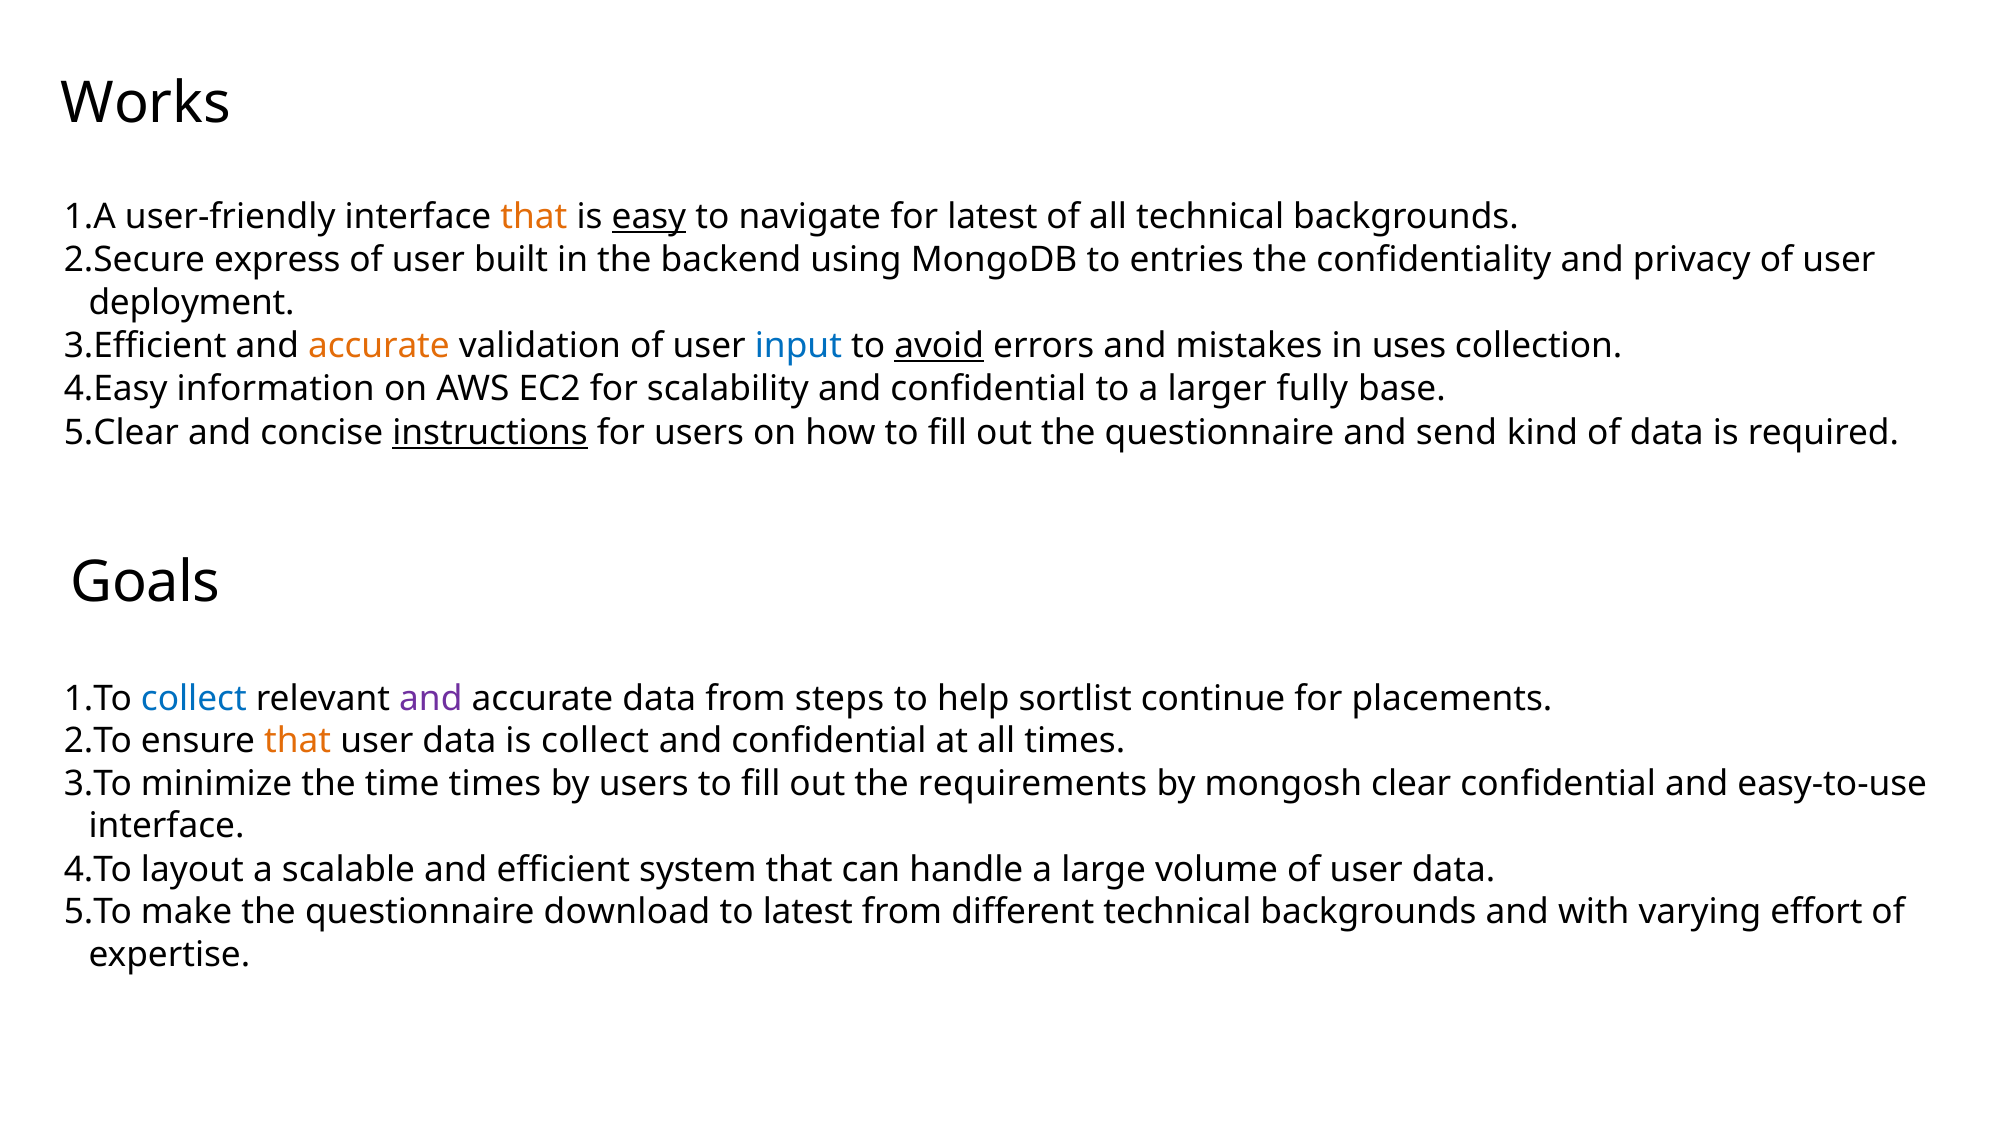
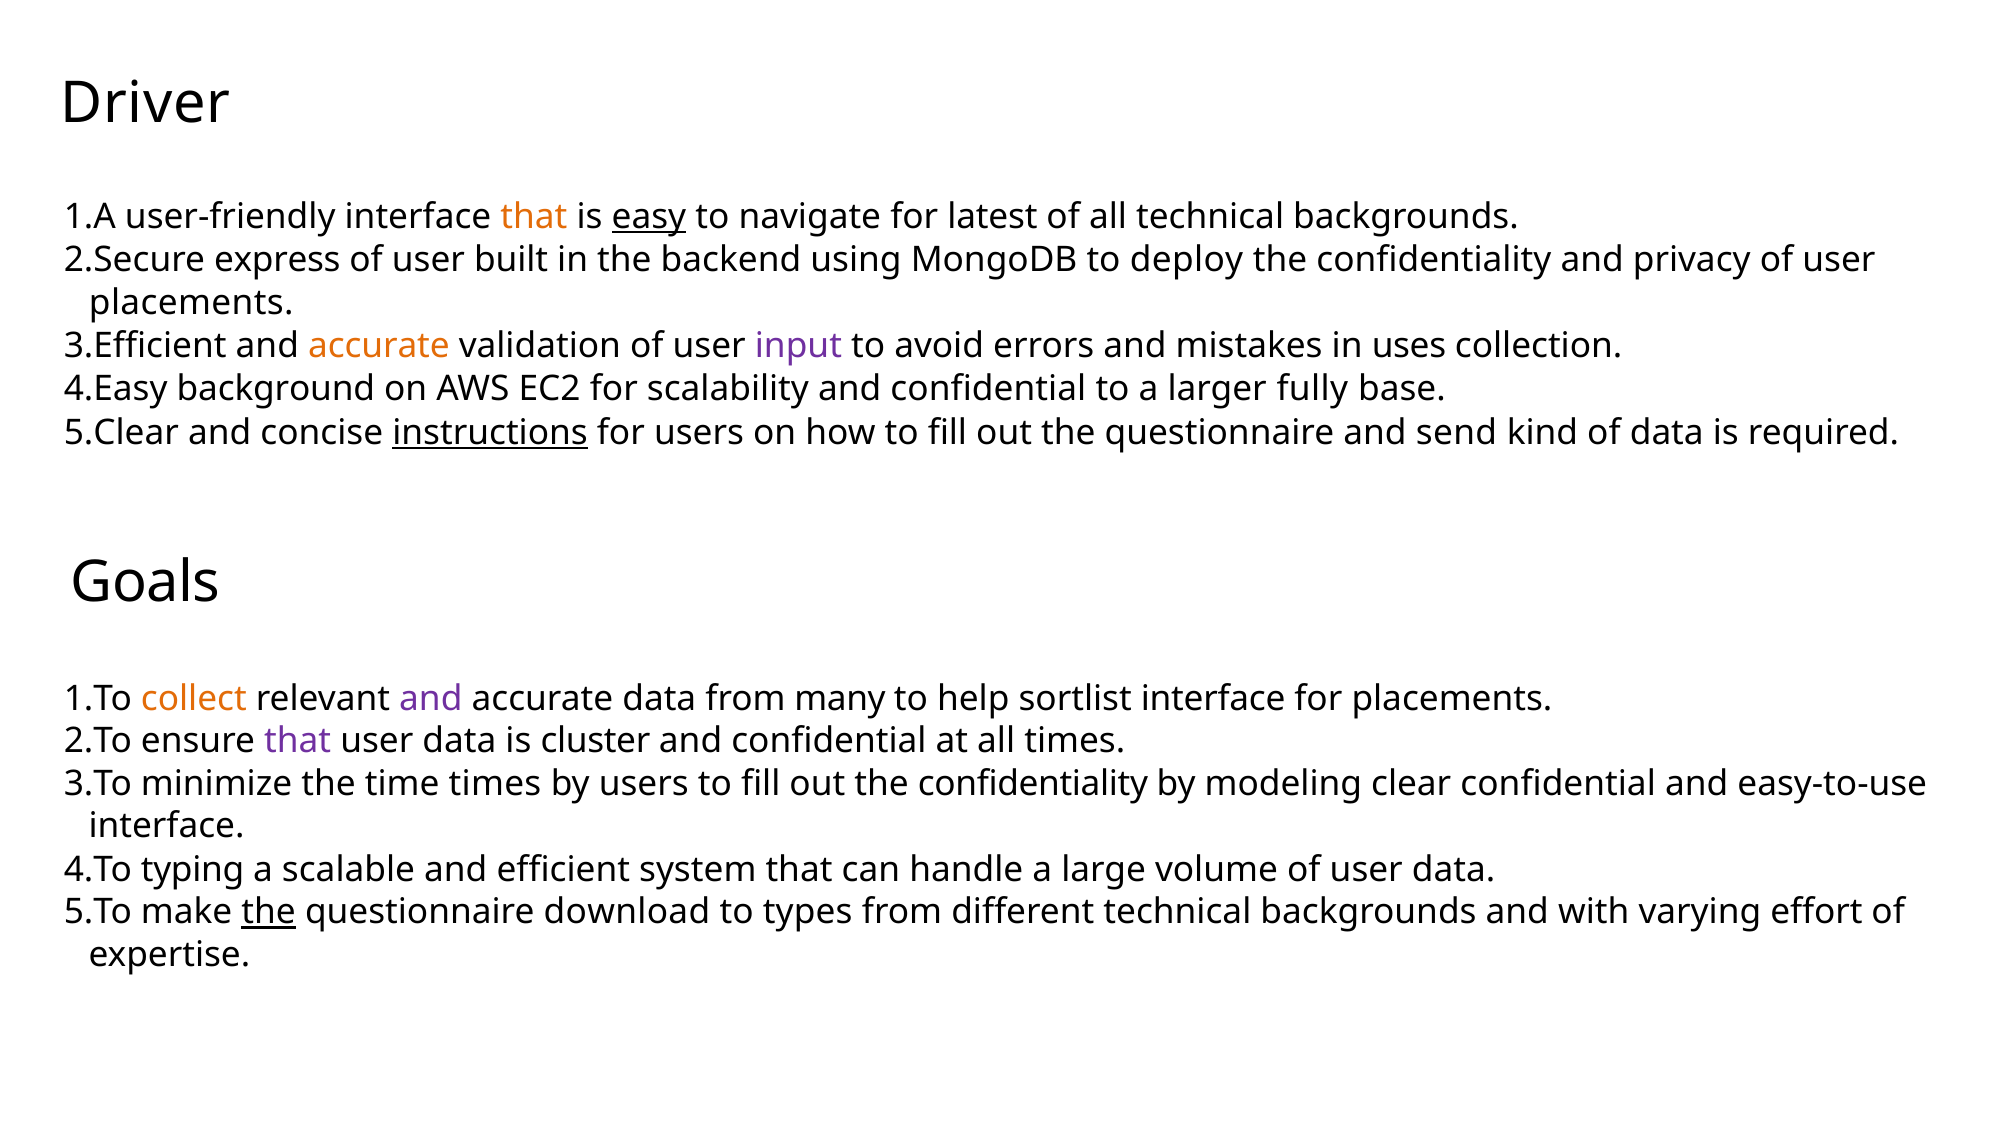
Works: Works -> Driver
entries: entries -> deploy
deployment at (192, 303): deployment -> placements
input colour: blue -> purple
avoid underline: present -> none
information: information -> background
collect at (194, 699) colour: blue -> orange
steps: steps -> many
sortlist continue: continue -> interface
that at (298, 741) colour: orange -> purple
is collect: collect -> cluster
out the requirements: requirements -> confidentiality
mongosh: mongosh -> modeling
layout: layout -> typing
the at (269, 913) underline: none -> present
to latest: latest -> types
